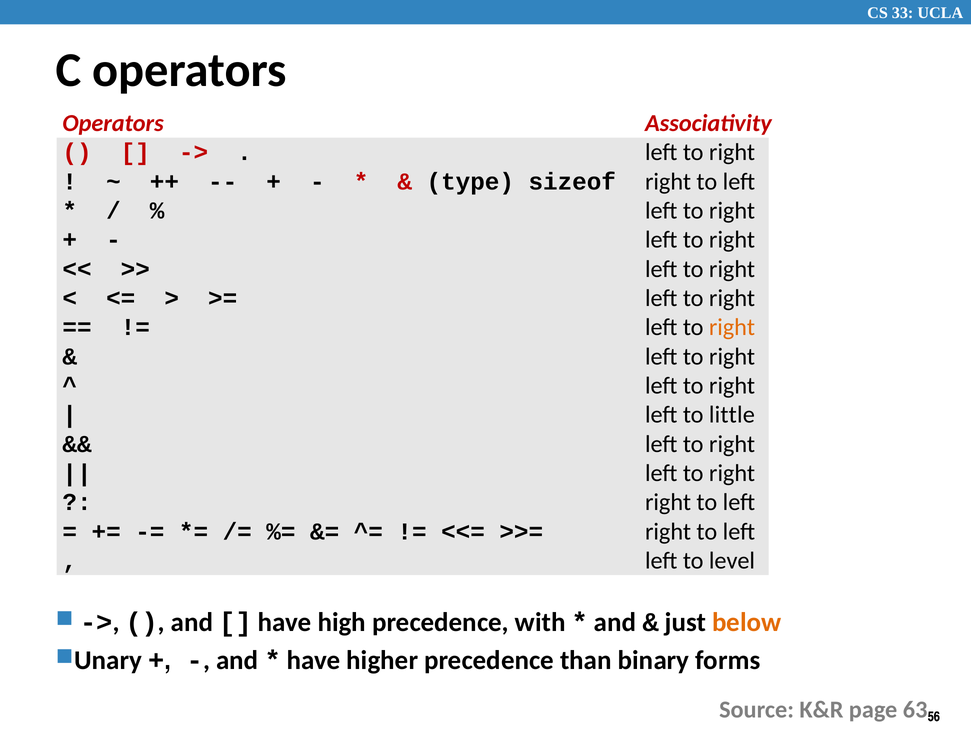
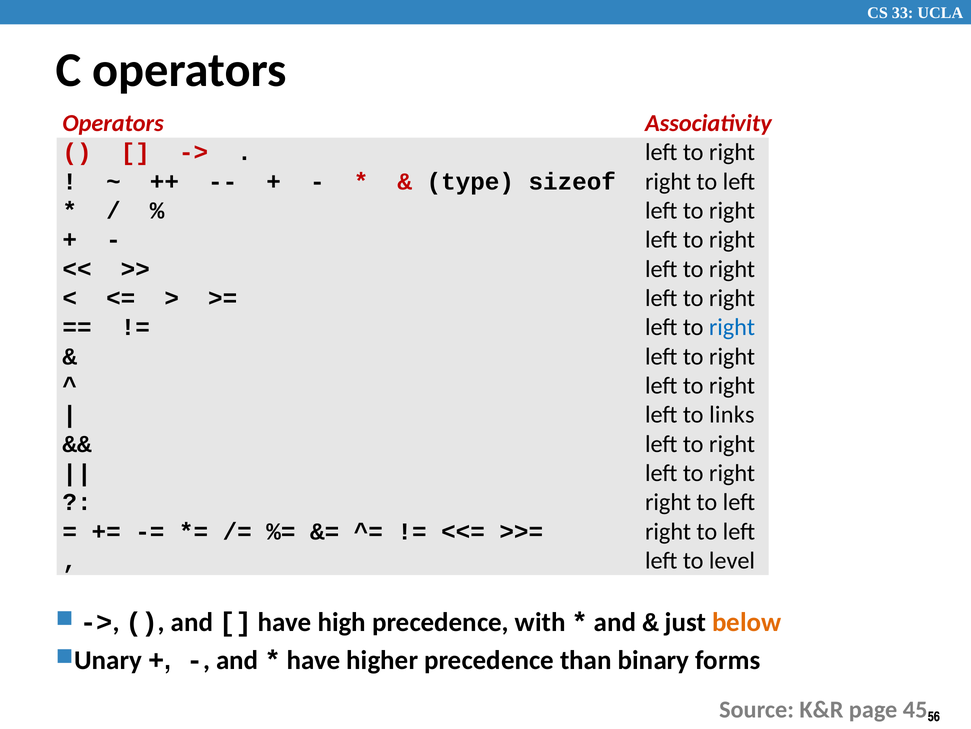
right at (732, 327) colour: orange -> blue
little: little -> links
63: 63 -> 45
